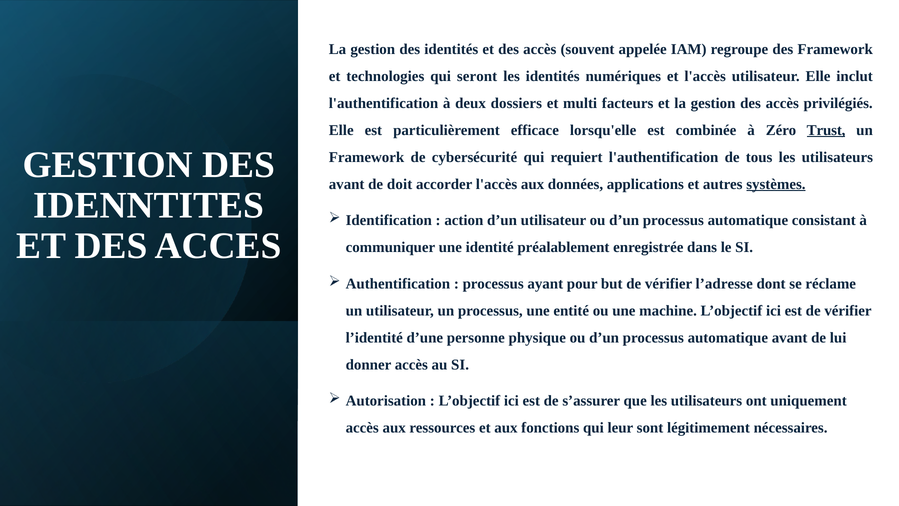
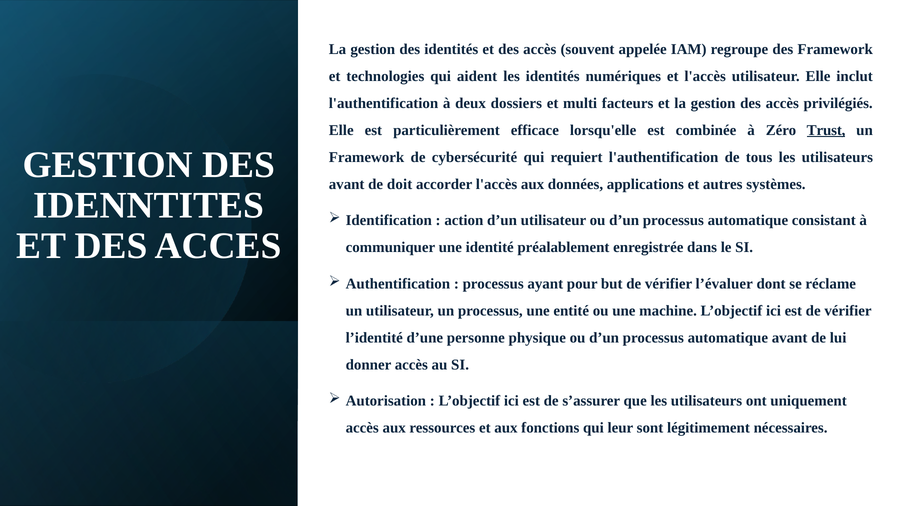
seront: seront -> aident
systèmes underline: present -> none
l’adresse: l’adresse -> l’évaluer
